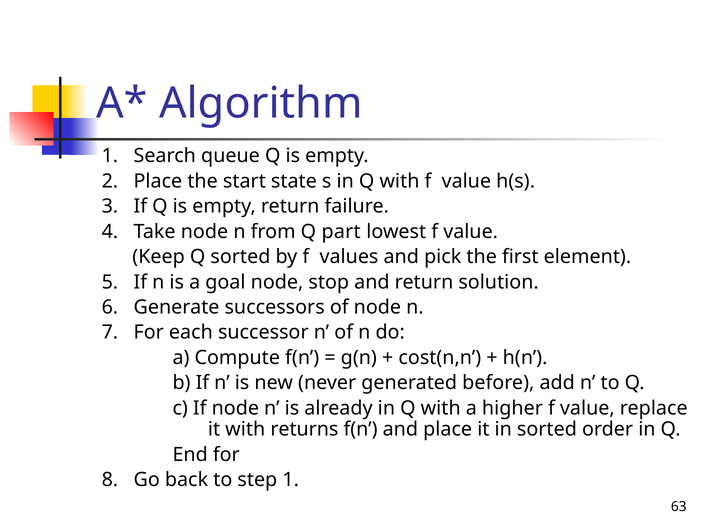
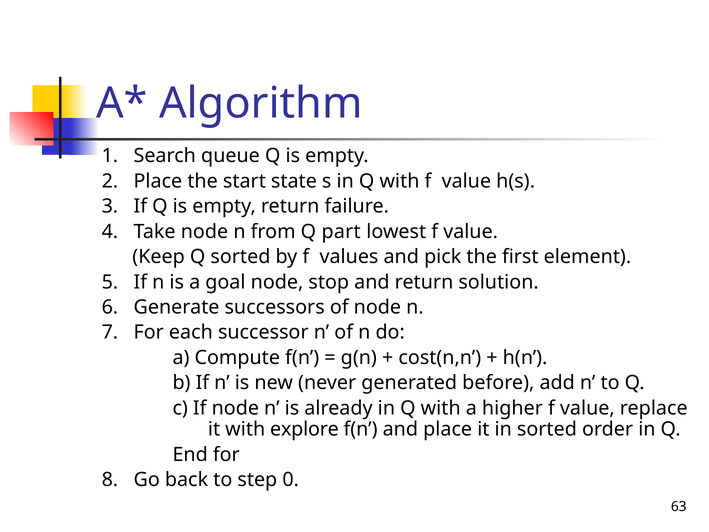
returns: returns -> explore
step 1: 1 -> 0
